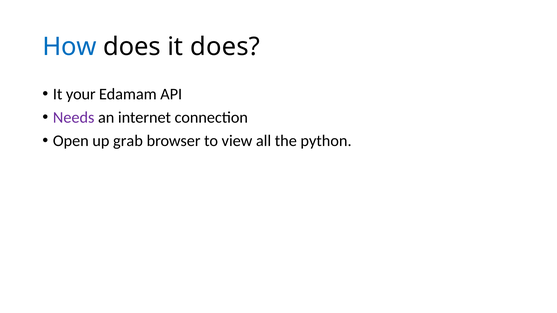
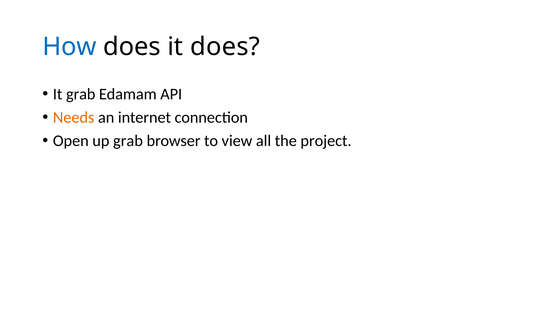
It your: your -> grab
Needs colour: purple -> orange
python: python -> project
